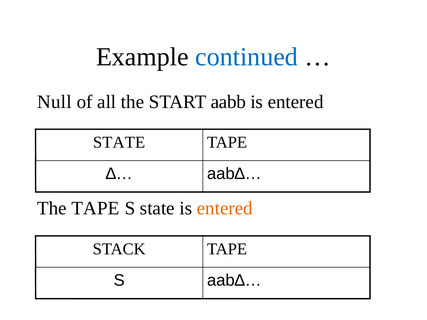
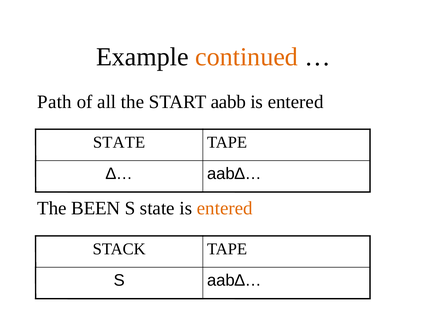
continued colour: blue -> orange
Null: Null -> Path
The TAPE: TAPE -> BEEN
